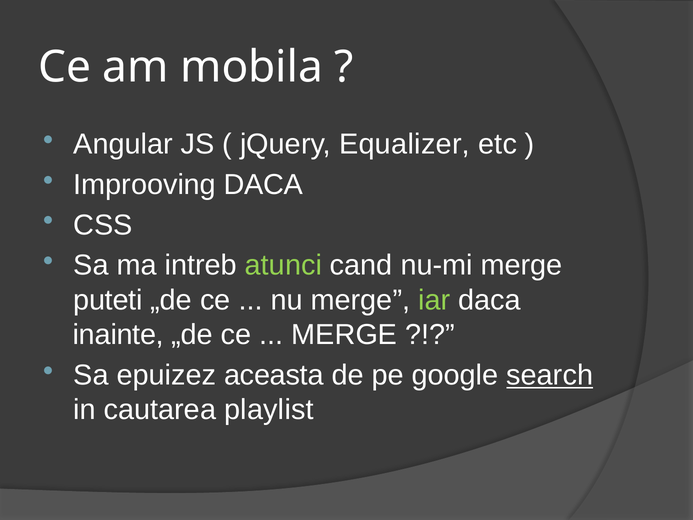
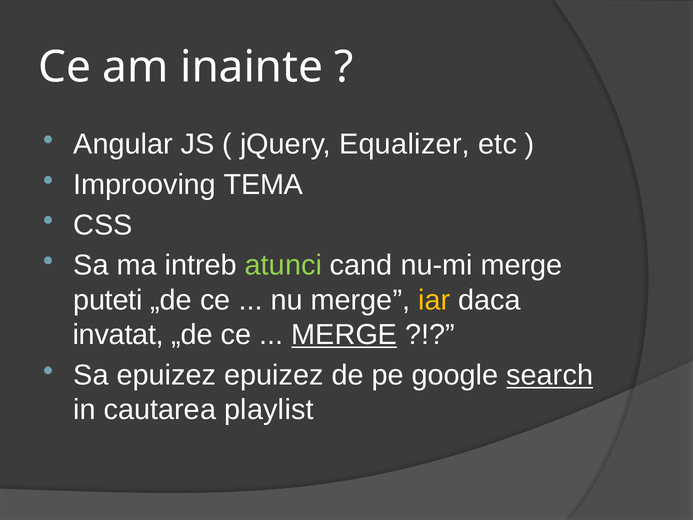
mobila: mobila -> inainte
Improoving DACA: DACA -> TEMA
iar colour: light green -> yellow
inainte: inainte -> invatat
MERGE at (344, 335) underline: none -> present
epuizez aceasta: aceasta -> epuizez
